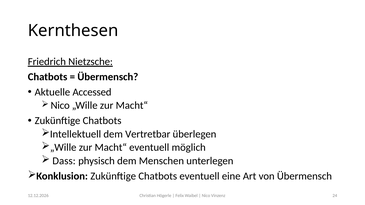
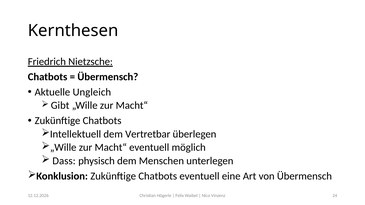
Accessed: Accessed -> Ungleich
Nico at (60, 106): Nico -> Gibt
